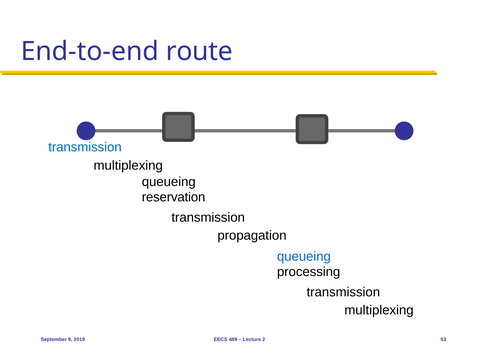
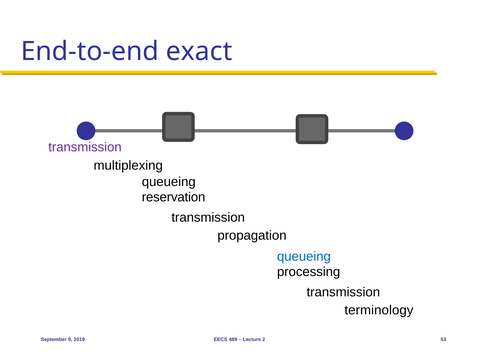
route: route -> exact
transmission at (85, 147) colour: blue -> purple
multiplexing at (379, 310): multiplexing -> terminology
